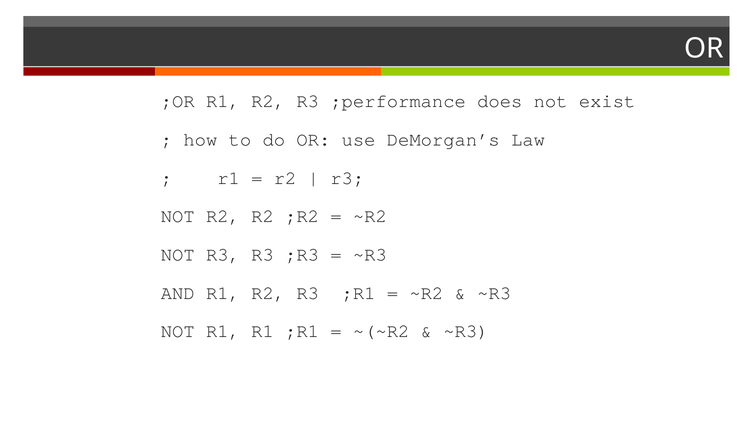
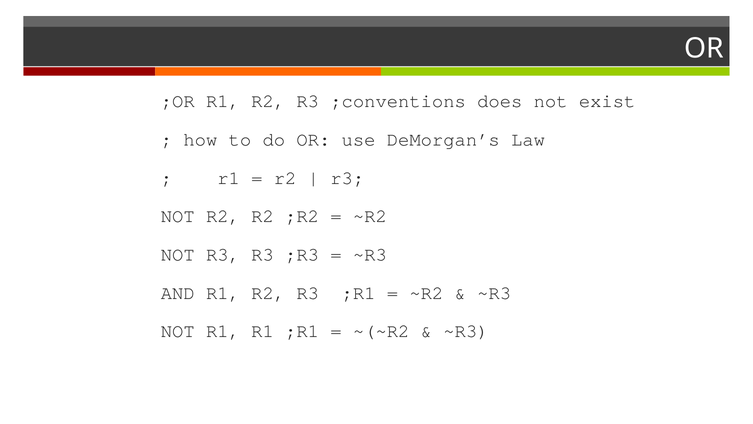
;performance: ;performance -> ;conventions
